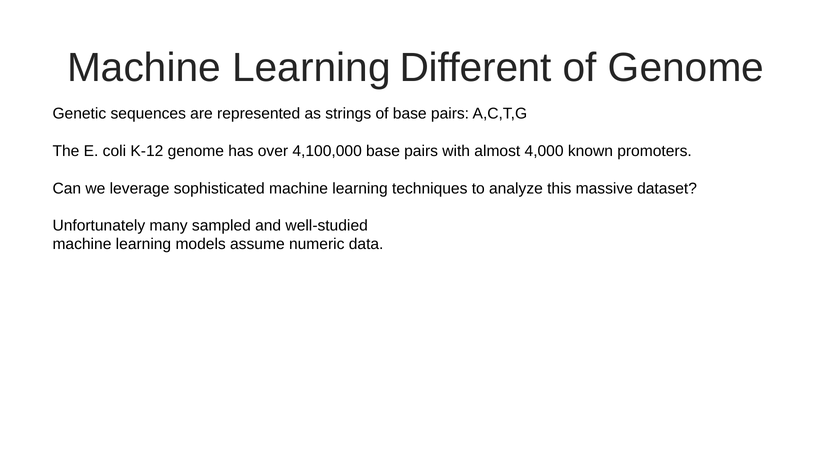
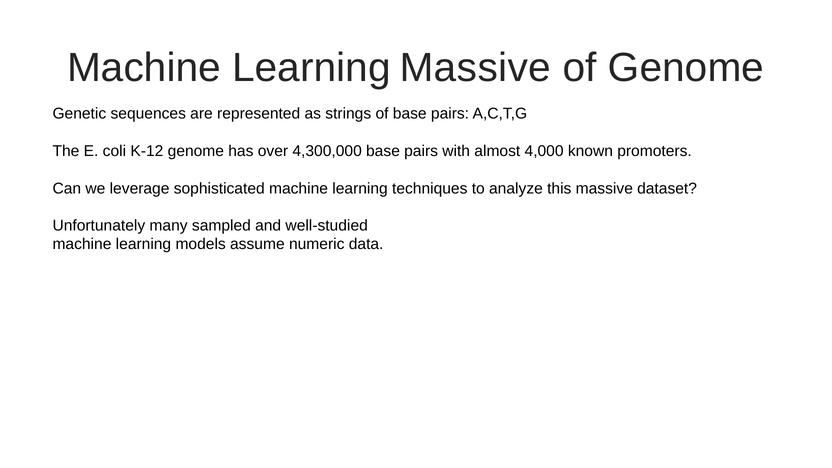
Learning Different: Different -> Massive
4,100,000: 4,100,000 -> 4,300,000
